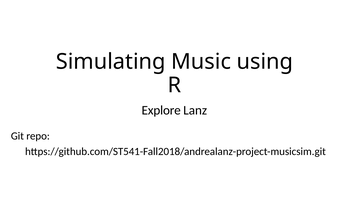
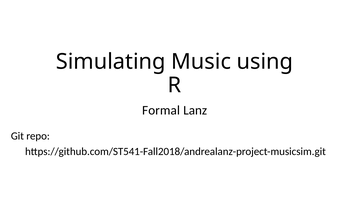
Explore: Explore -> Formal
